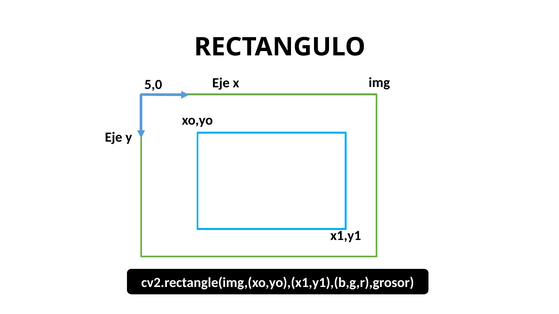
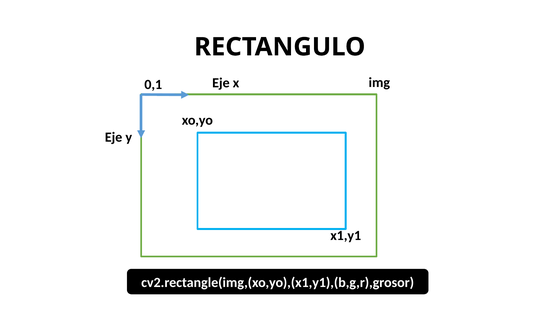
5,0: 5,0 -> 0,1
